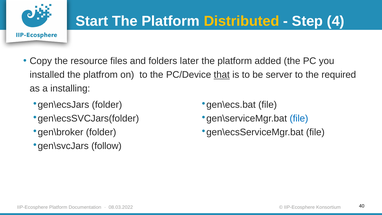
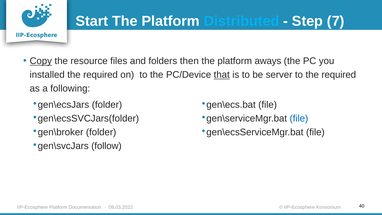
Distributed colour: yellow -> light blue
4: 4 -> 7
Copy underline: none -> present
later: later -> then
added: added -> aways
installed the platfrom: platfrom -> required
installing: installing -> following
